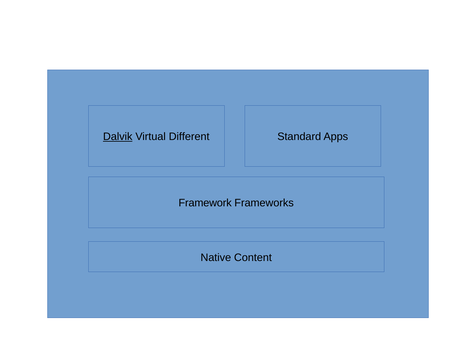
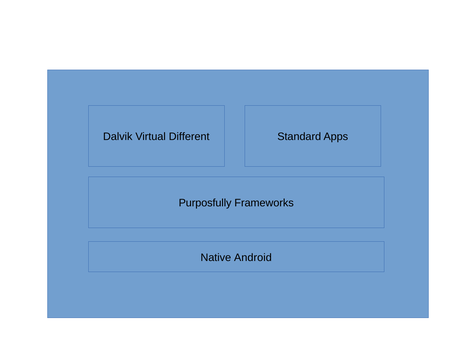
Dalvik underline: present -> none
Framework: Framework -> Purposfully
Content: Content -> Android
